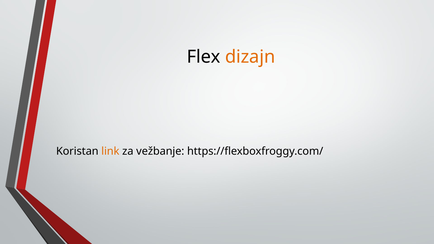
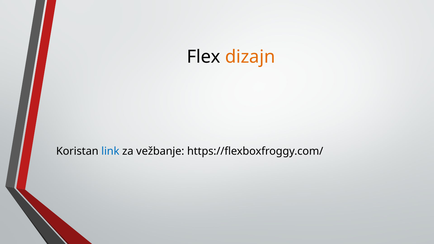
link colour: orange -> blue
